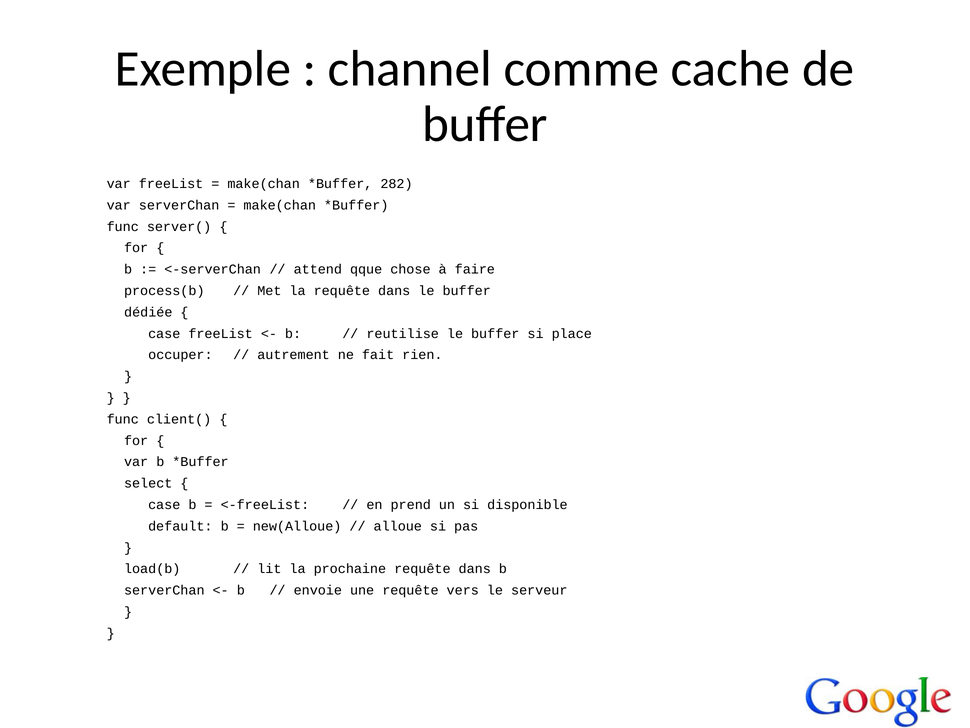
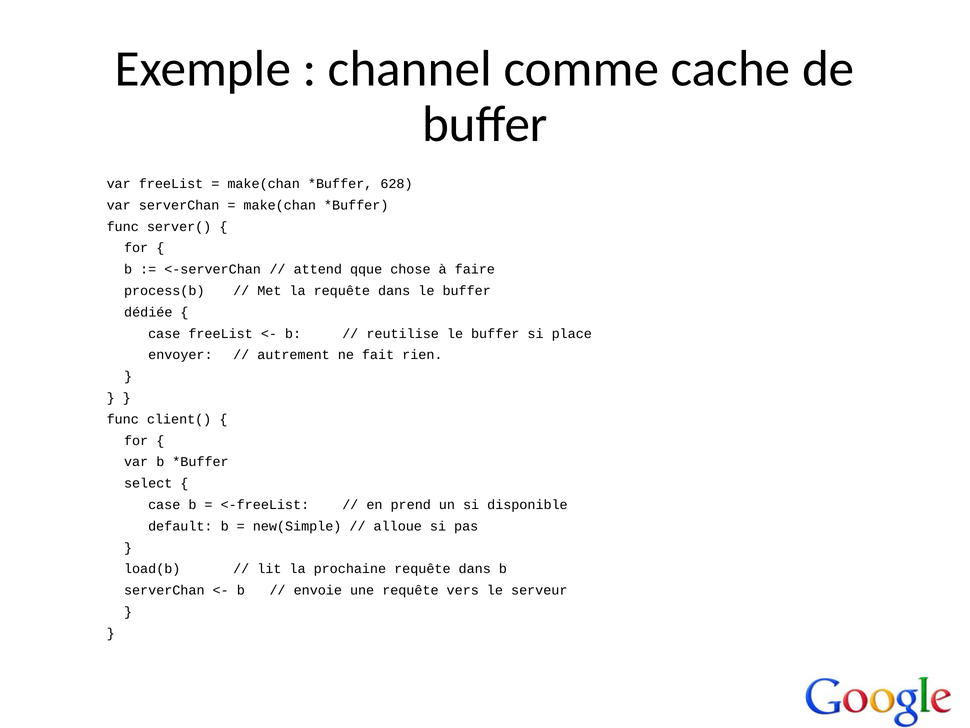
282: 282 -> 628
occuper: occuper -> envoyer
new(Alloue: new(Alloue -> new(Simple
